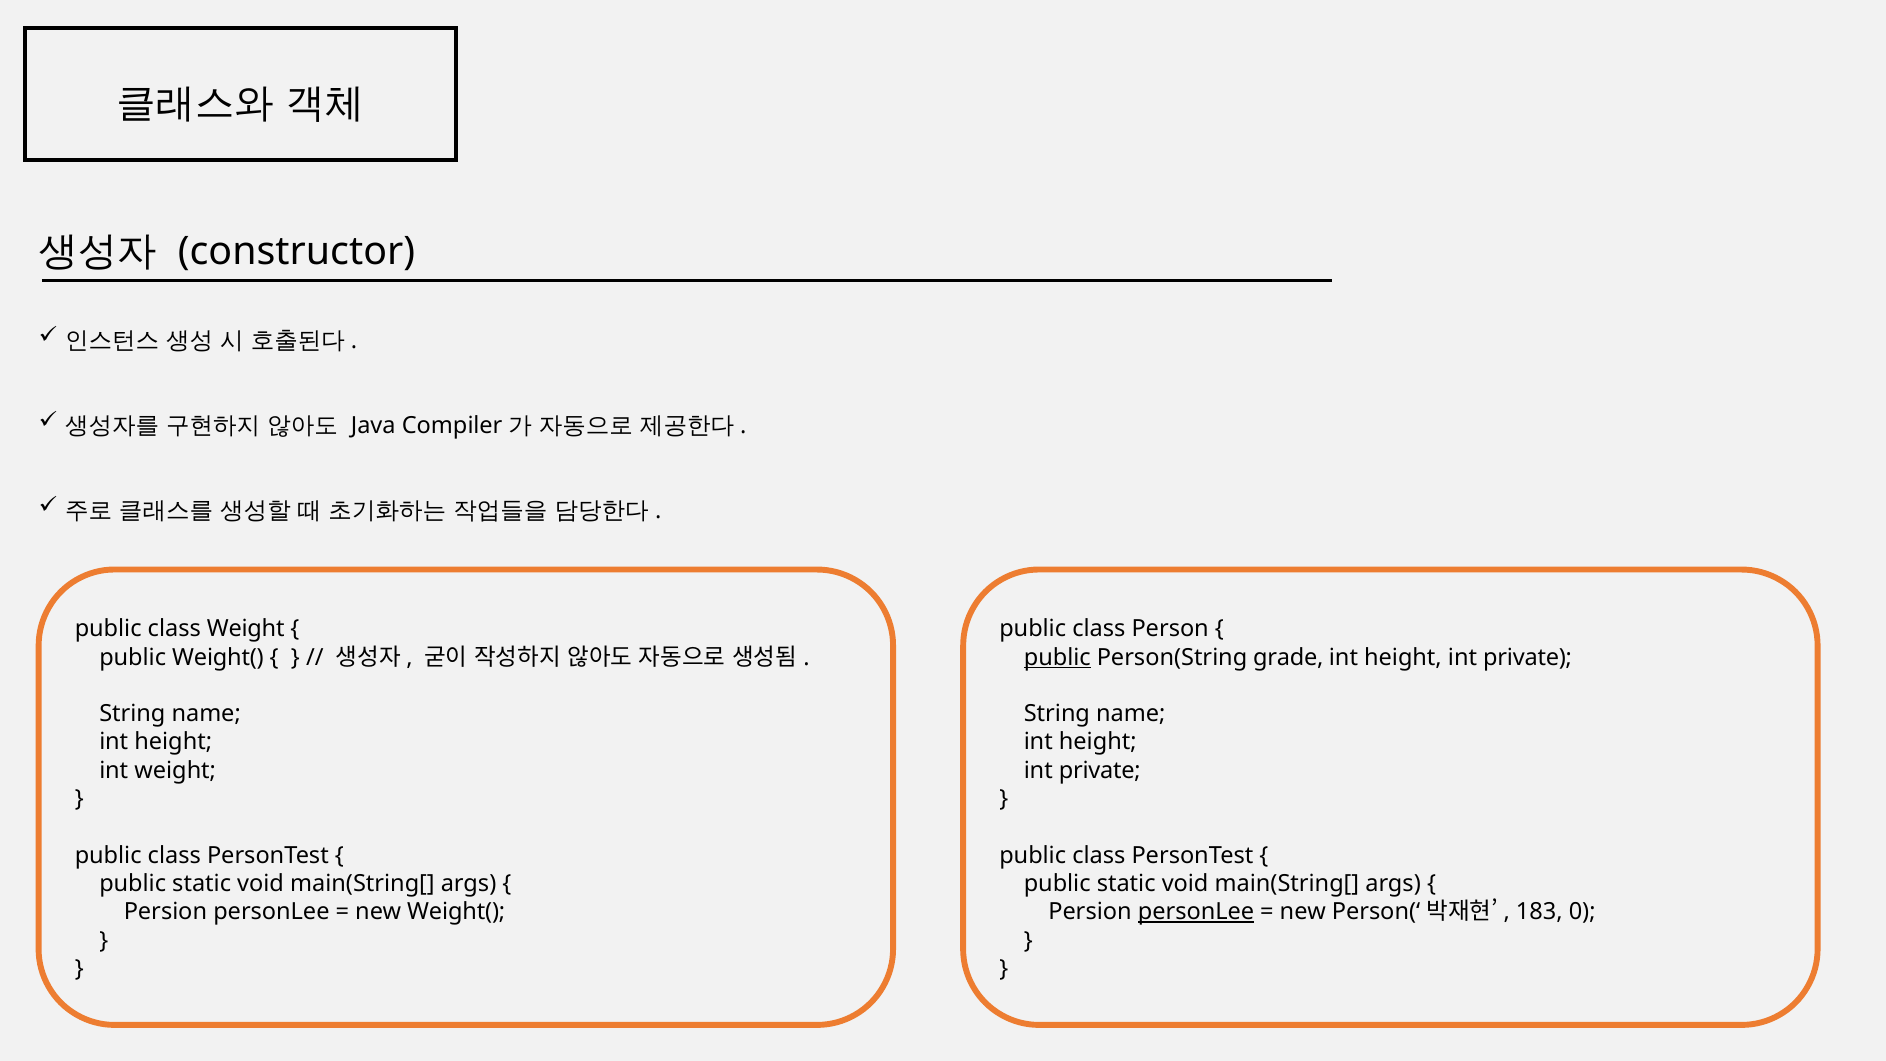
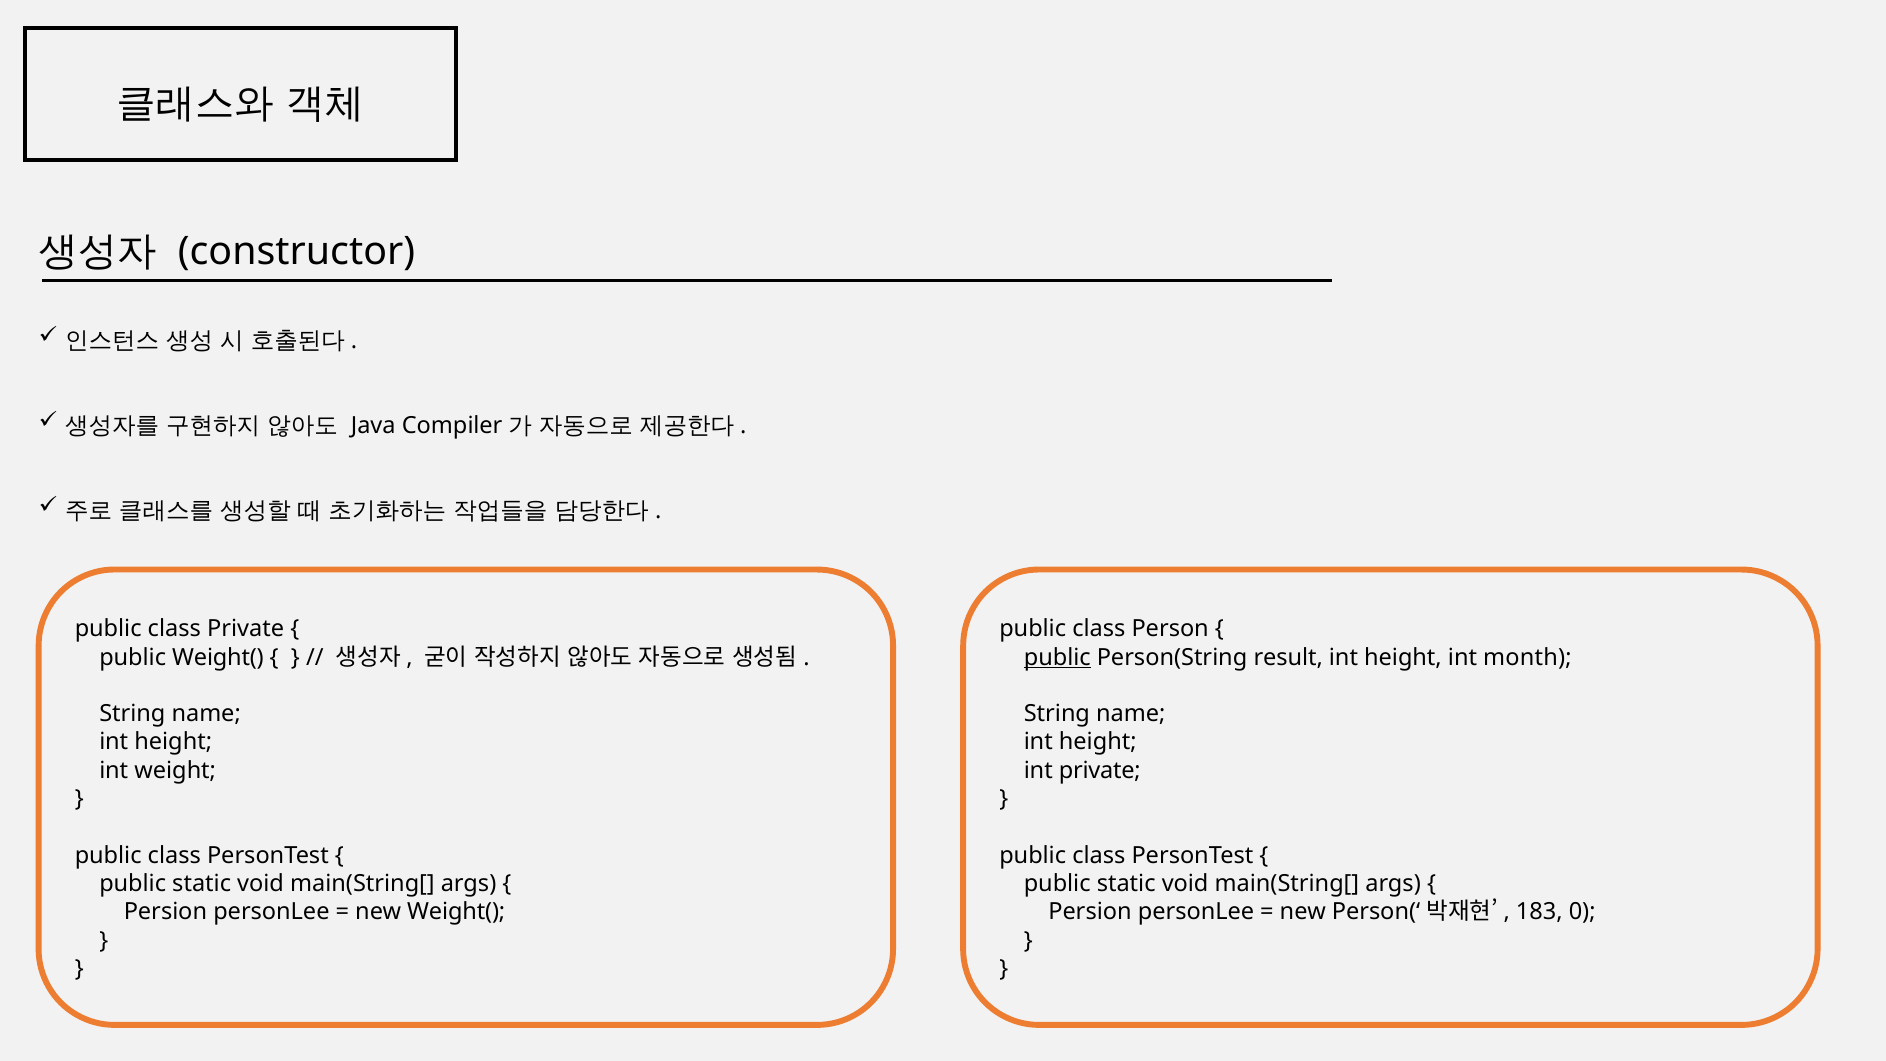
class Weight: Weight -> Private
grade: grade -> result
private at (1528, 657): private -> month
personLee at (1196, 912) underline: present -> none
